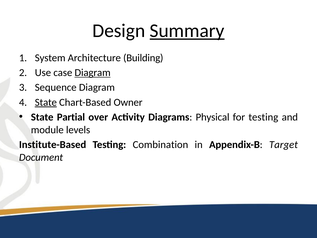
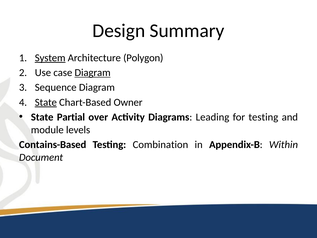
Summary underline: present -> none
System underline: none -> present
Building: Building -> Polygon
Physical: Physical -> Leading
Institute-Based: Institute-Based -> Contains-Based
Target: Target -> Within
